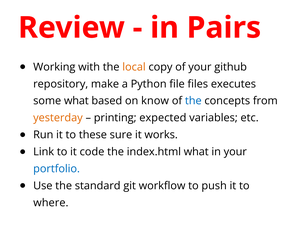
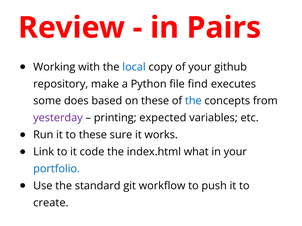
local colour: orange -> blue
files: files -> find
some what: what -> does
on know: know -> these
yesterday colour: orange -> purple
where: where -> create
